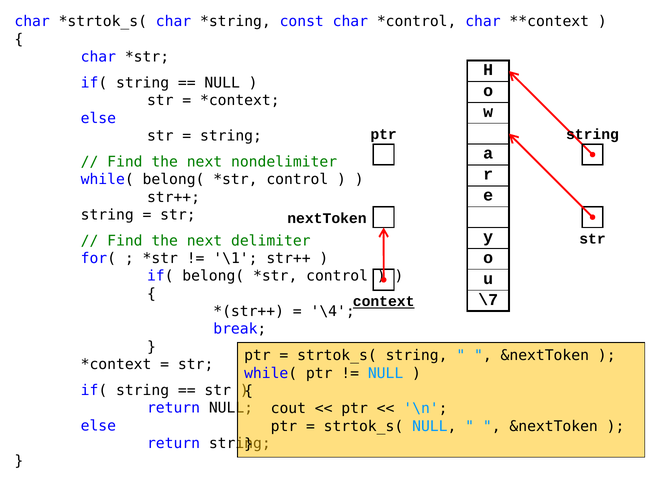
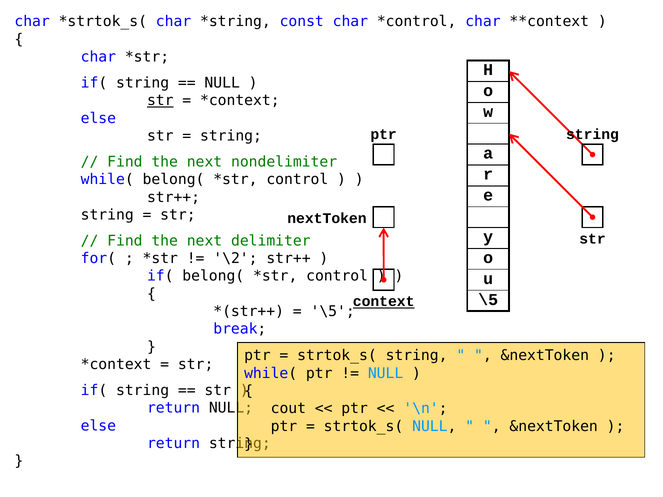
str at (160, 101) underline: none -> present
\1: \1 -> \2
\7 at (488, 300): \7 -> \5
\4 at (333, 312): \4 -> \5
